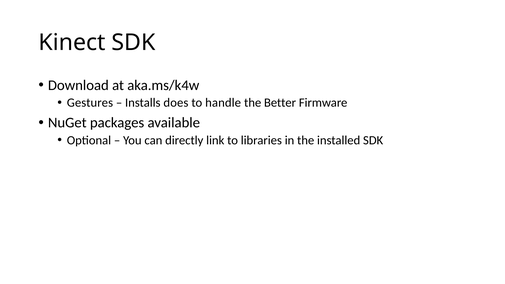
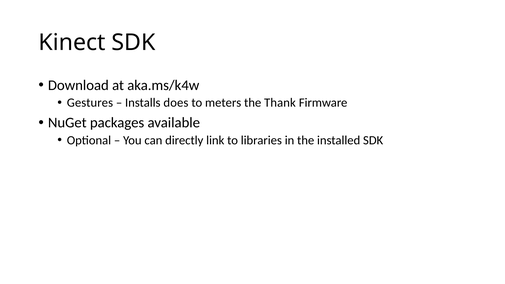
handle: handle -> meters
Better: Better -> Thank
